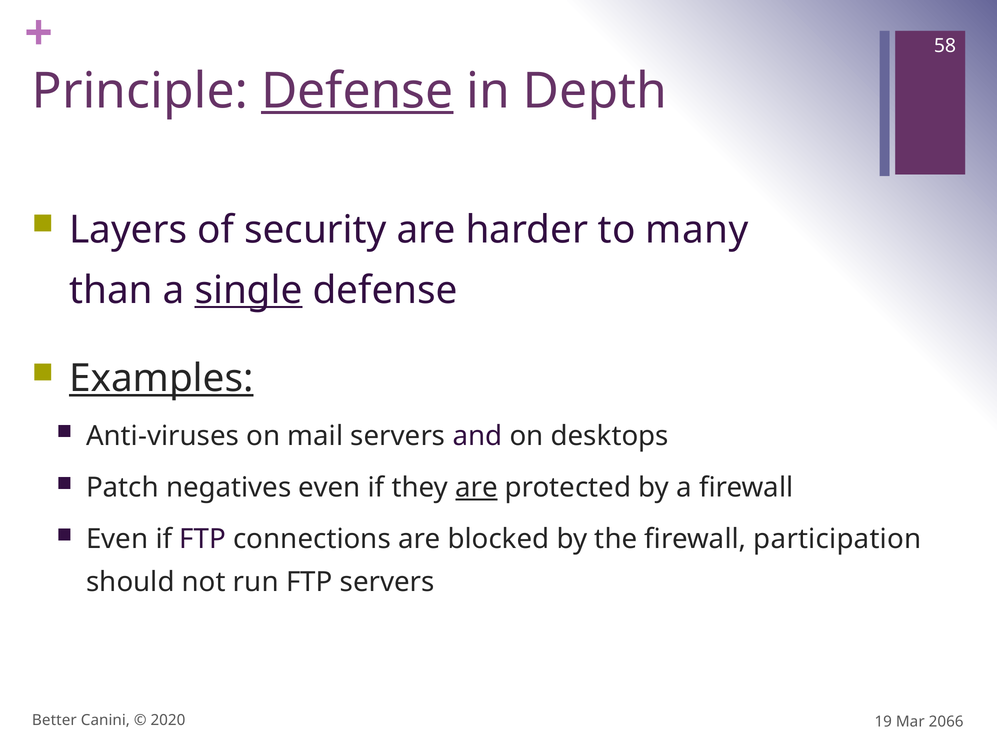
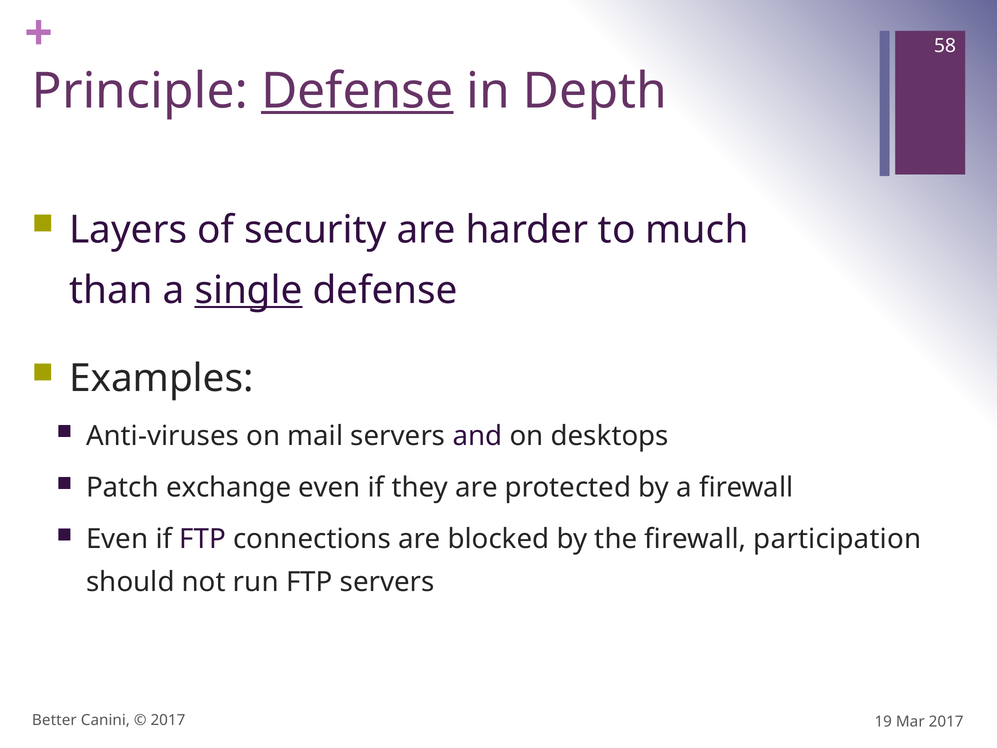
many: many -> much
Examples underline: present -> none
negatives: negatives -> exchange
are at (476, 487) underline: present -> none
2020 at (168, 720): 2020 -> 2017
Mar 2066: 2066 -> 2017
